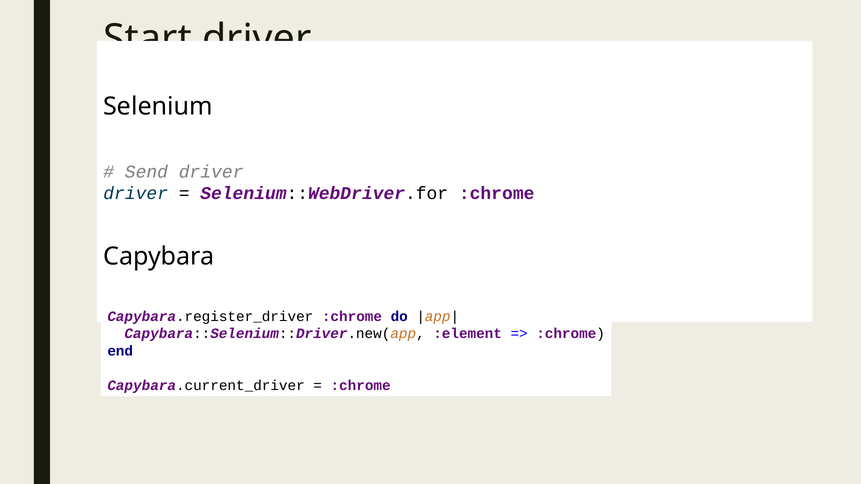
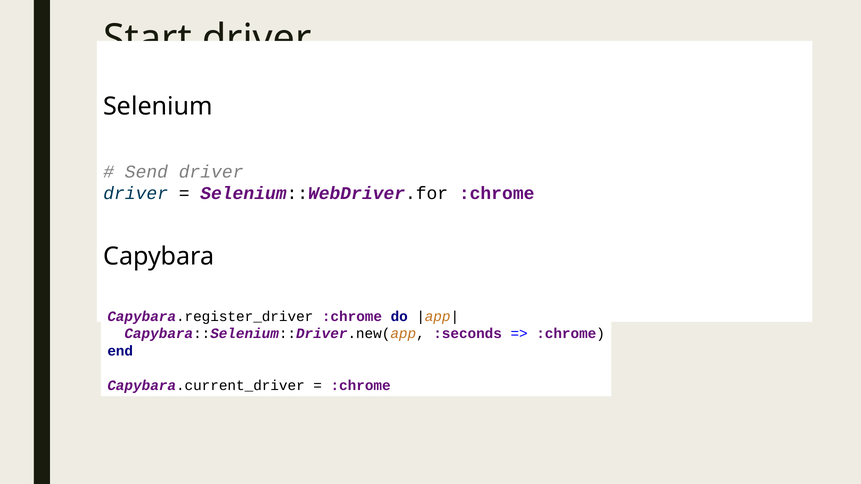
:element: :element -> :seconds
